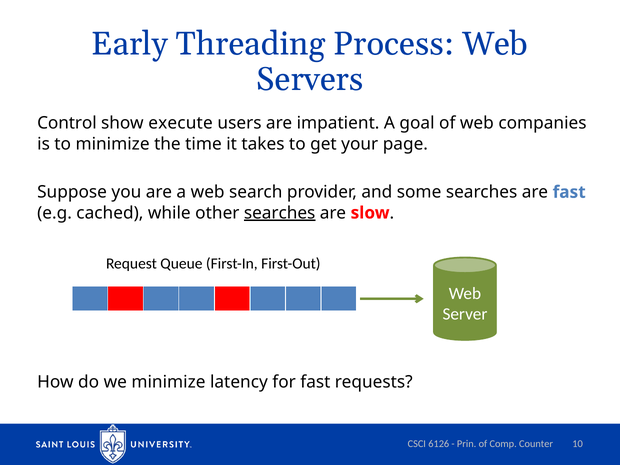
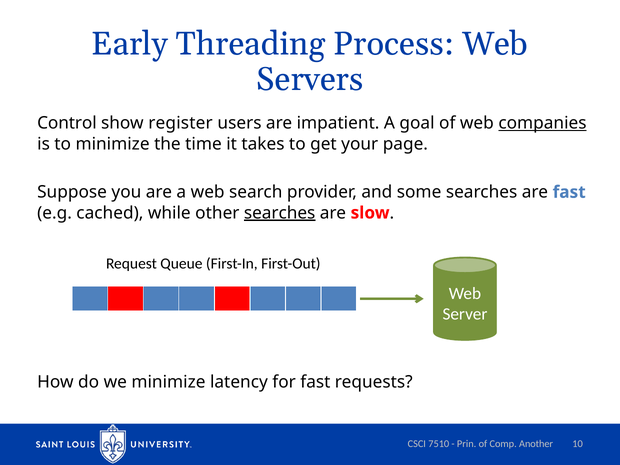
execute: execute -> register
companies underline: none -> present
6126: 6126 -> 7510
Counter: Counter -> Another
